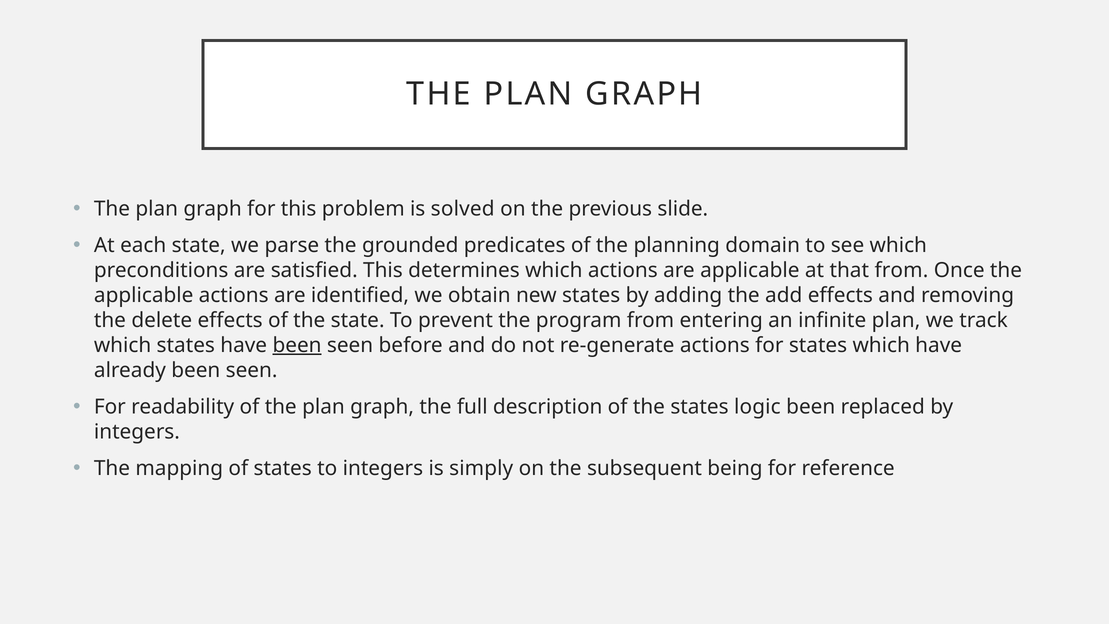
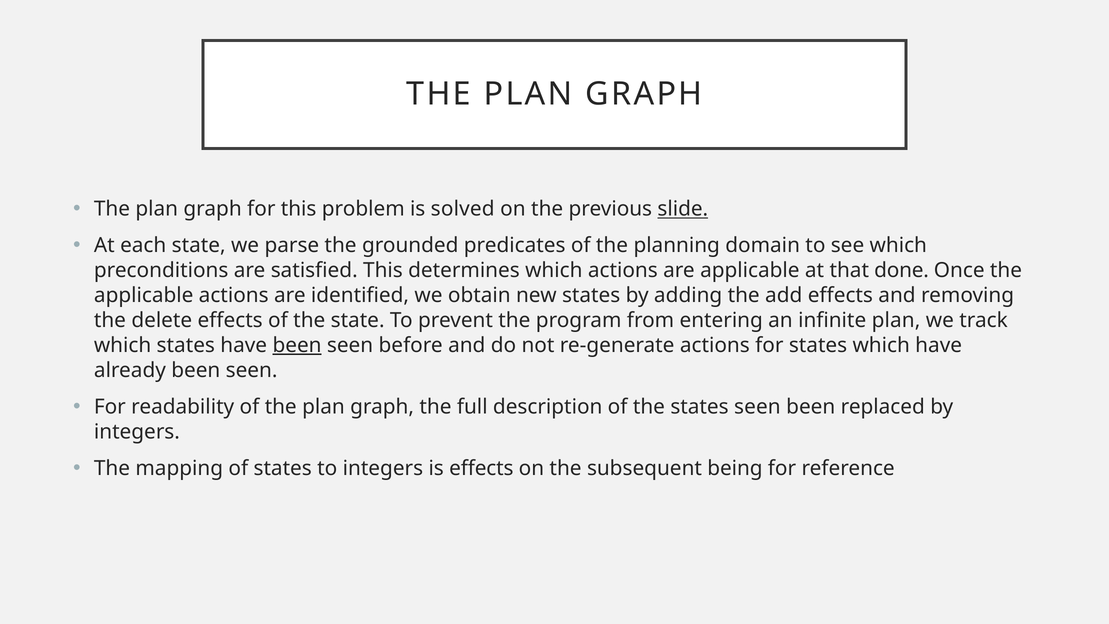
slide underline: none -> present
that from: from -> done
states logic: logic -> seen
is simply: simply -> effects
